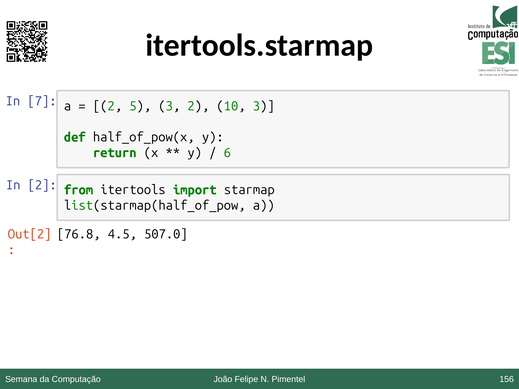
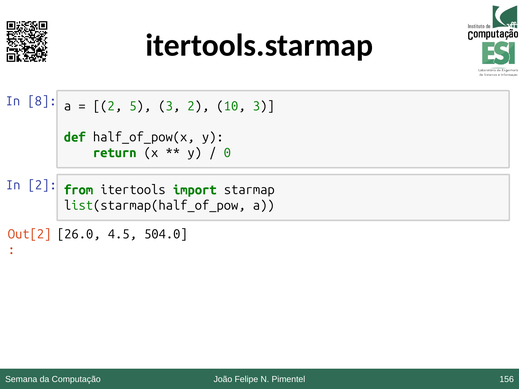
7: 7 -> 8
6: 6 -> 0
76.8: 76.8 -> 26.0
507.0: 507.0 -> 504.0
